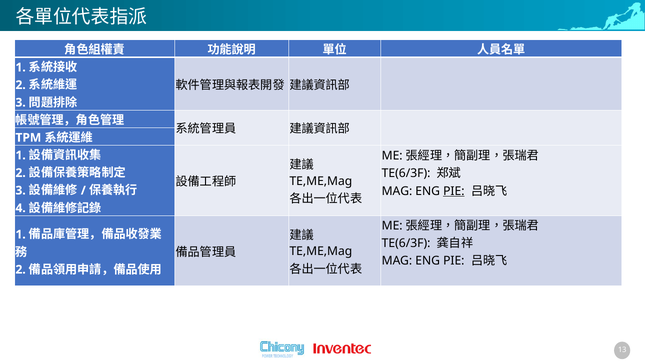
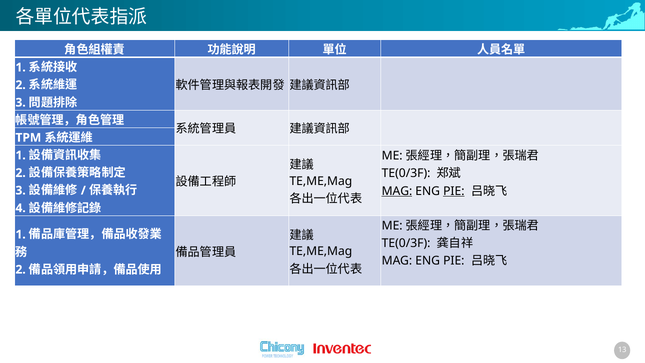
TE(6/3F at (406, 173): TE(6/3F -> TE(0/3F
MAG at (397, 191) underline: none -> present
TE(6/3F at (406, 243): TE(6/3F -> TE(0/3F
